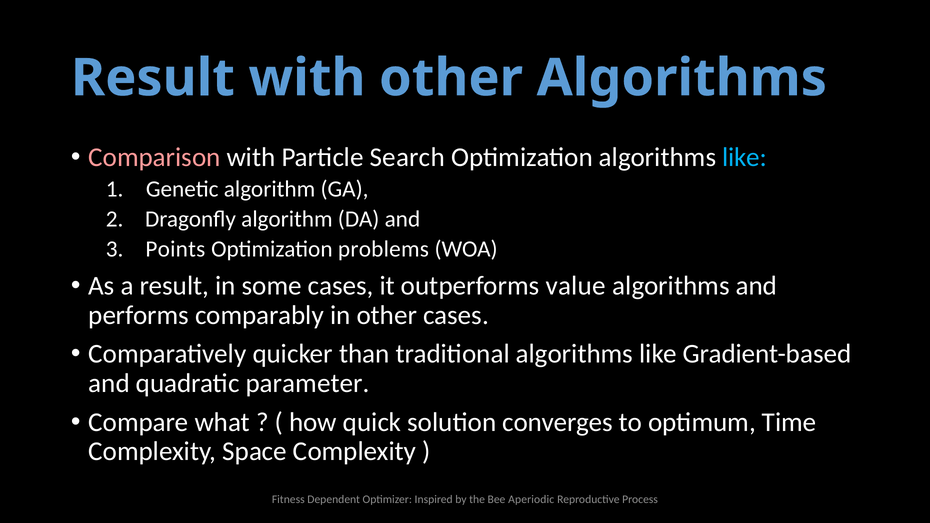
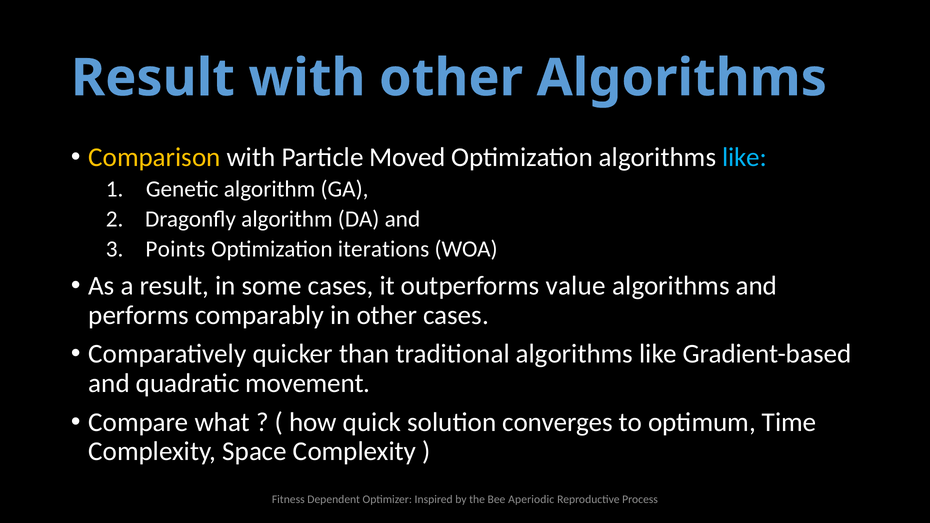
Comparison colour: pink -> yellow
Search: Search -> Moved
problems: problems -> iterations
parameter: parameter -> movement
